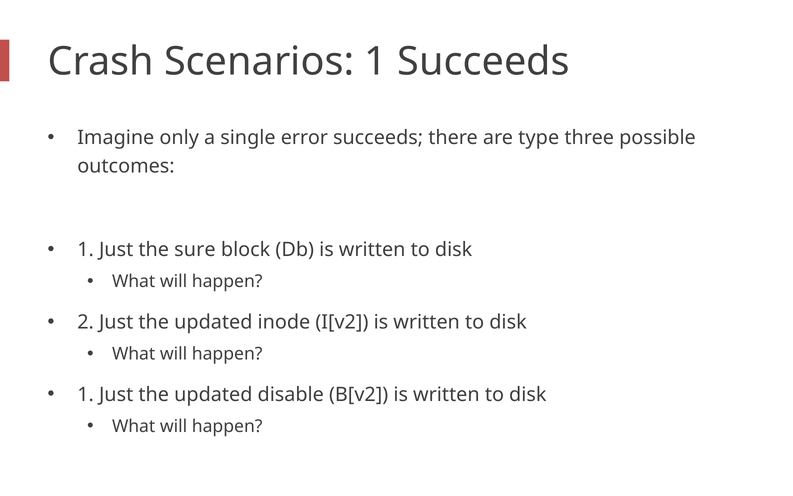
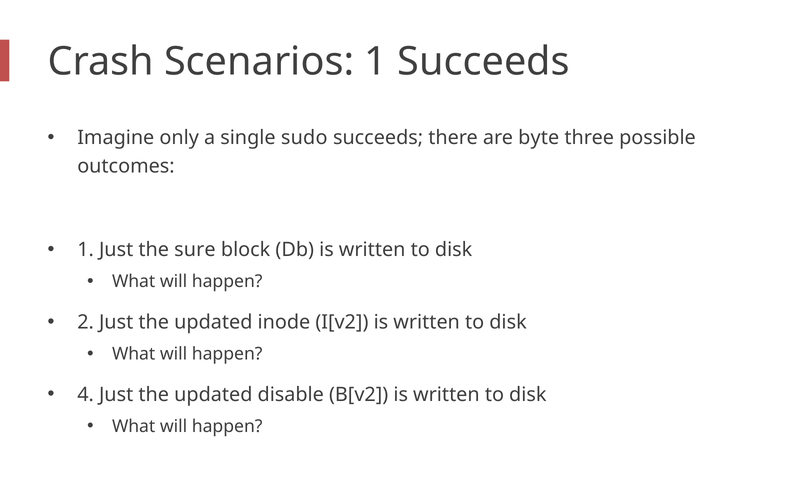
error: error -> sudo
type: type -> byte
1 at (86, 394): 1 -> 4
